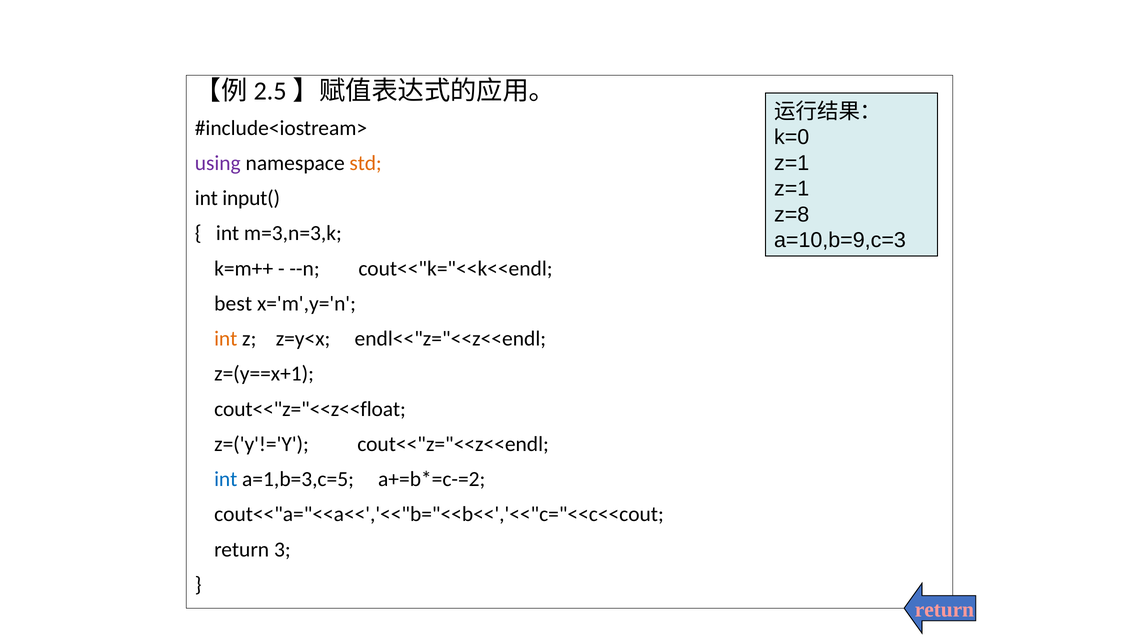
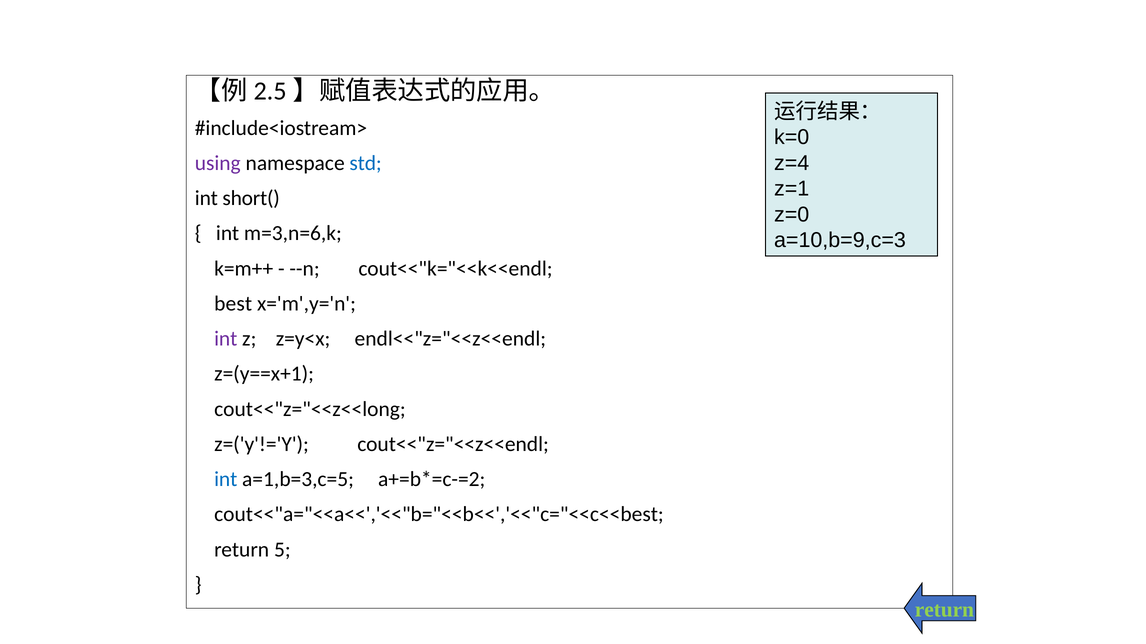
z=1 at (792, 163): z=1 -> z=4
std colour: orange -> blue
input(: input( -> short(
z=8: z=8 -> z=0
m=3,n=3,k: m=3,n=3,k -> m=3,n=6,k
int at (226, 339) colour: orange -> purple
cout<<"z="<<z<<float: cout<<"z="<<z<<float -> cout<<"z="<<z<<long
cout<<"a="<<a<<','<<"b="<<b<<','<<"c="<<c<<cout: cout<<"a="<<a<<','<<"b="<<b<<','<<"c="<<c<<cout -> cout<<"a="<<a<<','<<"b="<<b<<','<<"c="<<c<<best
3: 3 -> 5
return at (944, 610) colour: pink -> light green
